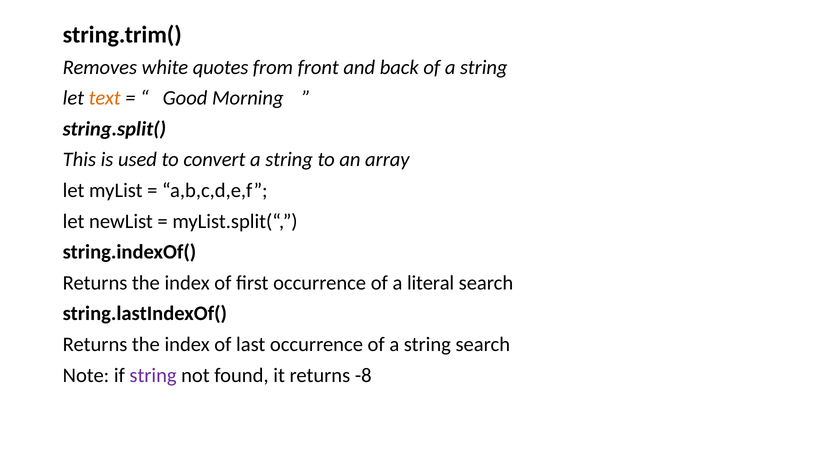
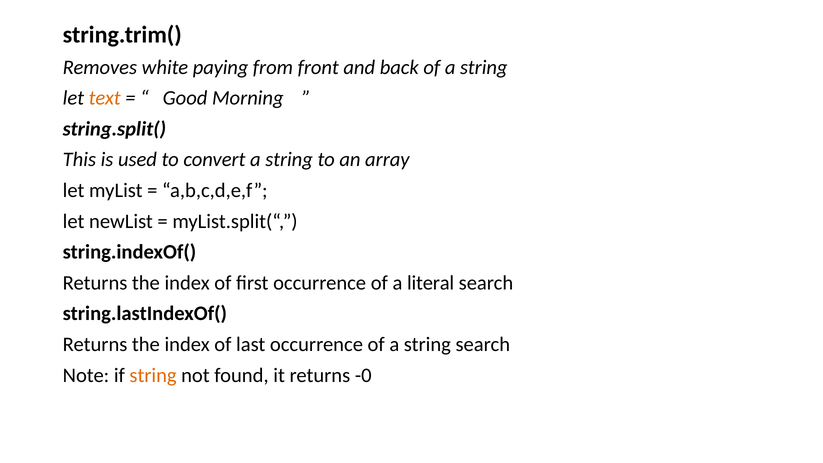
quotes: quotes -> paying
string at (153, 375) colour: purple -> orange
-8: -8 -> -0
